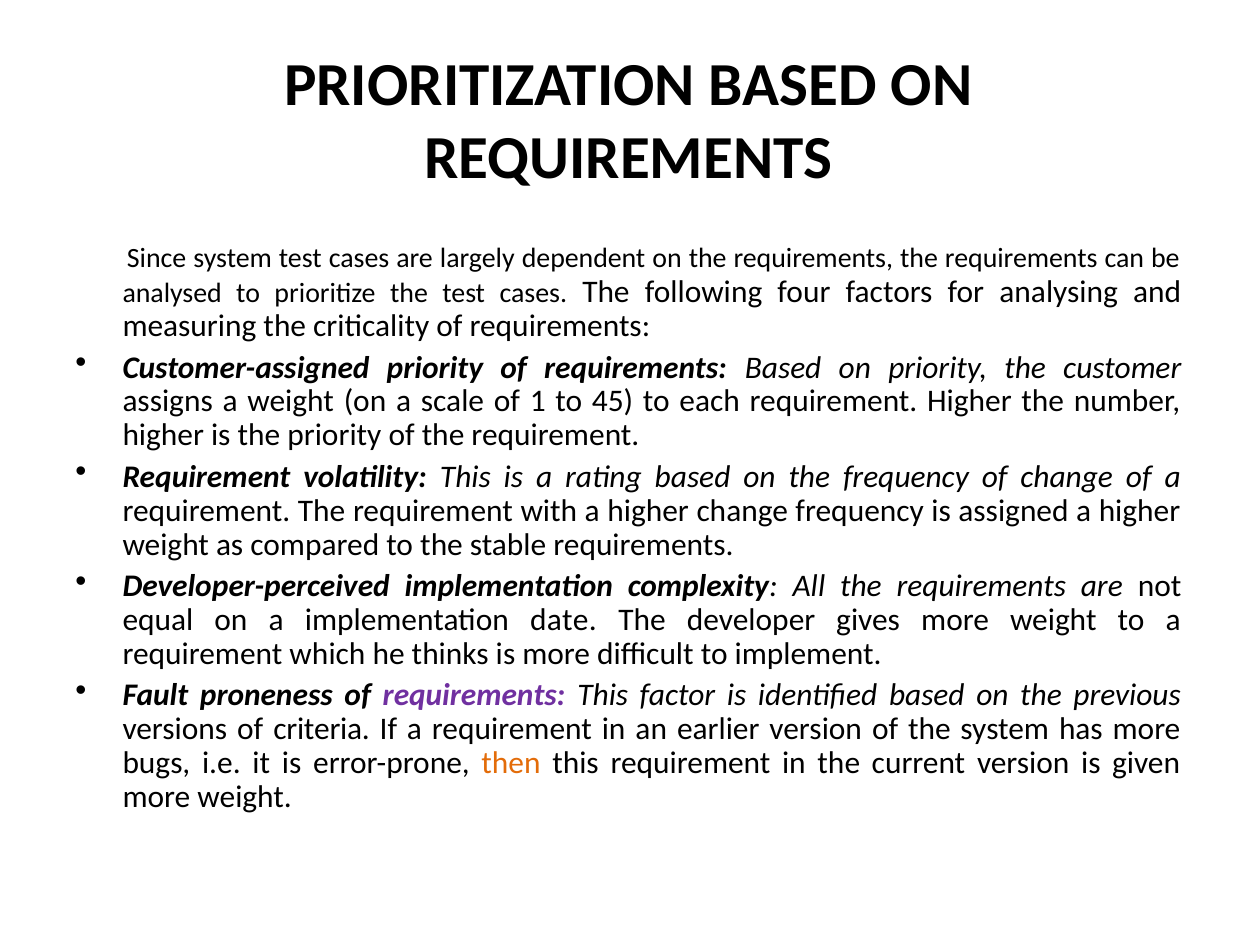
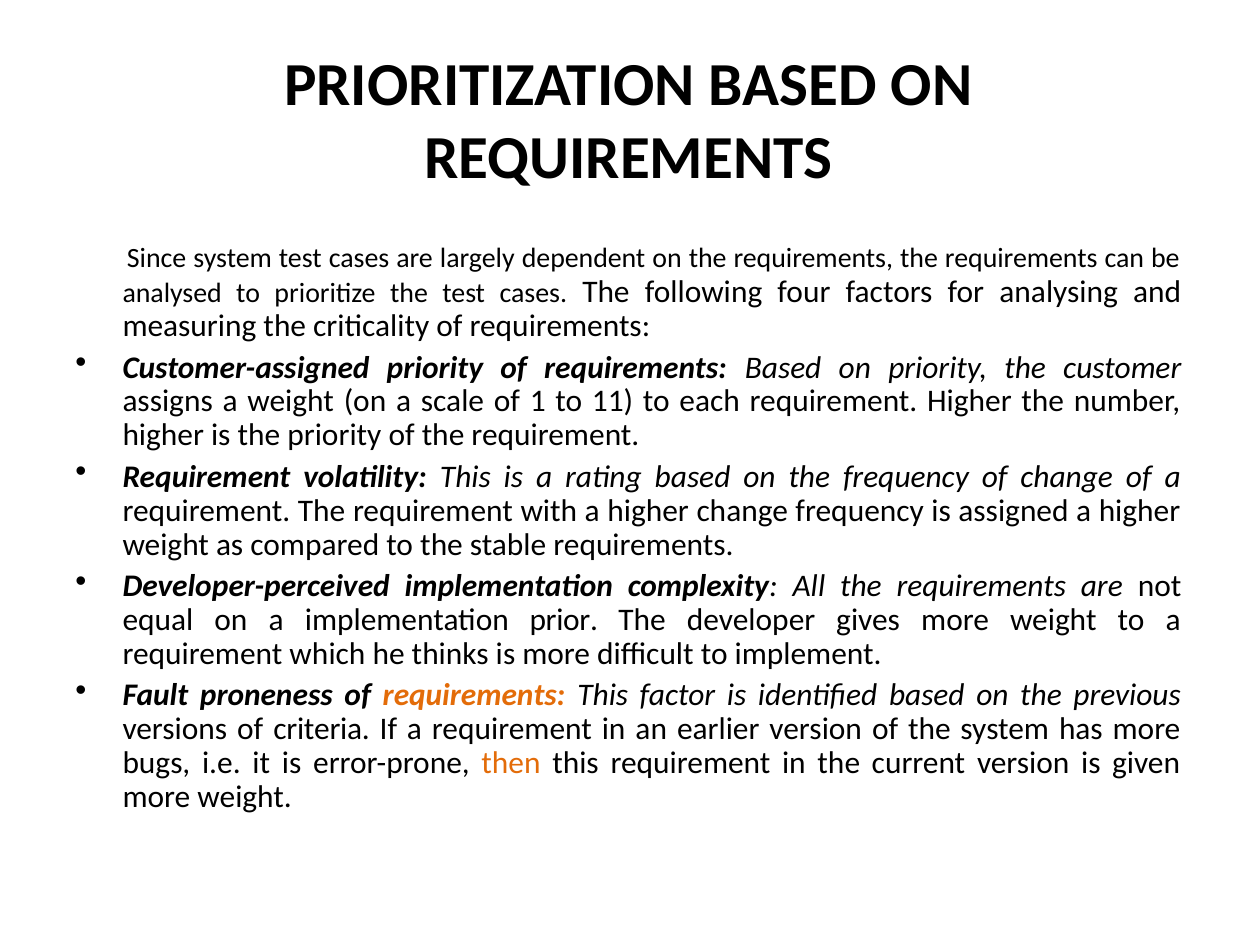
45: 45 -> 11
date: date -> prior
requirements at (474, 696) colour: purple -> orange
